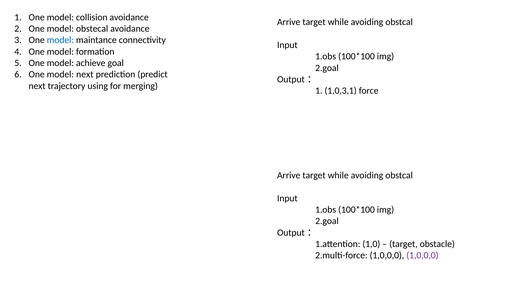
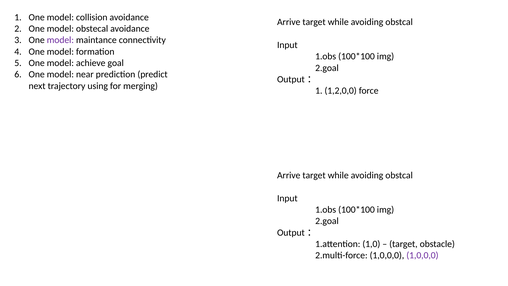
model at (60, 40) colour: blue -> purple
model next: next -> near
1,0,3,1: 1,0,3,1 -> 1,2,0,0
